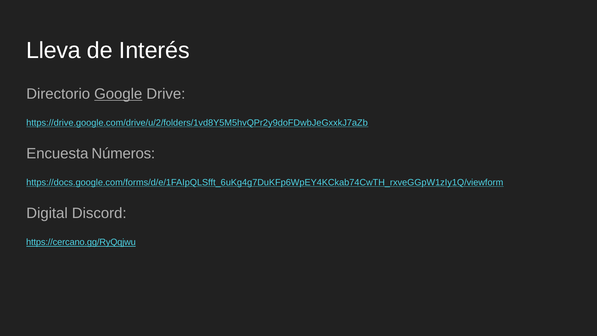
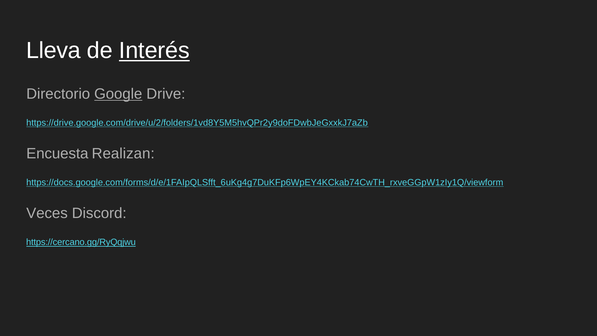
Interés underline: none -> present
Números: Números -> Realizan
Digital: Digital -> Veces
